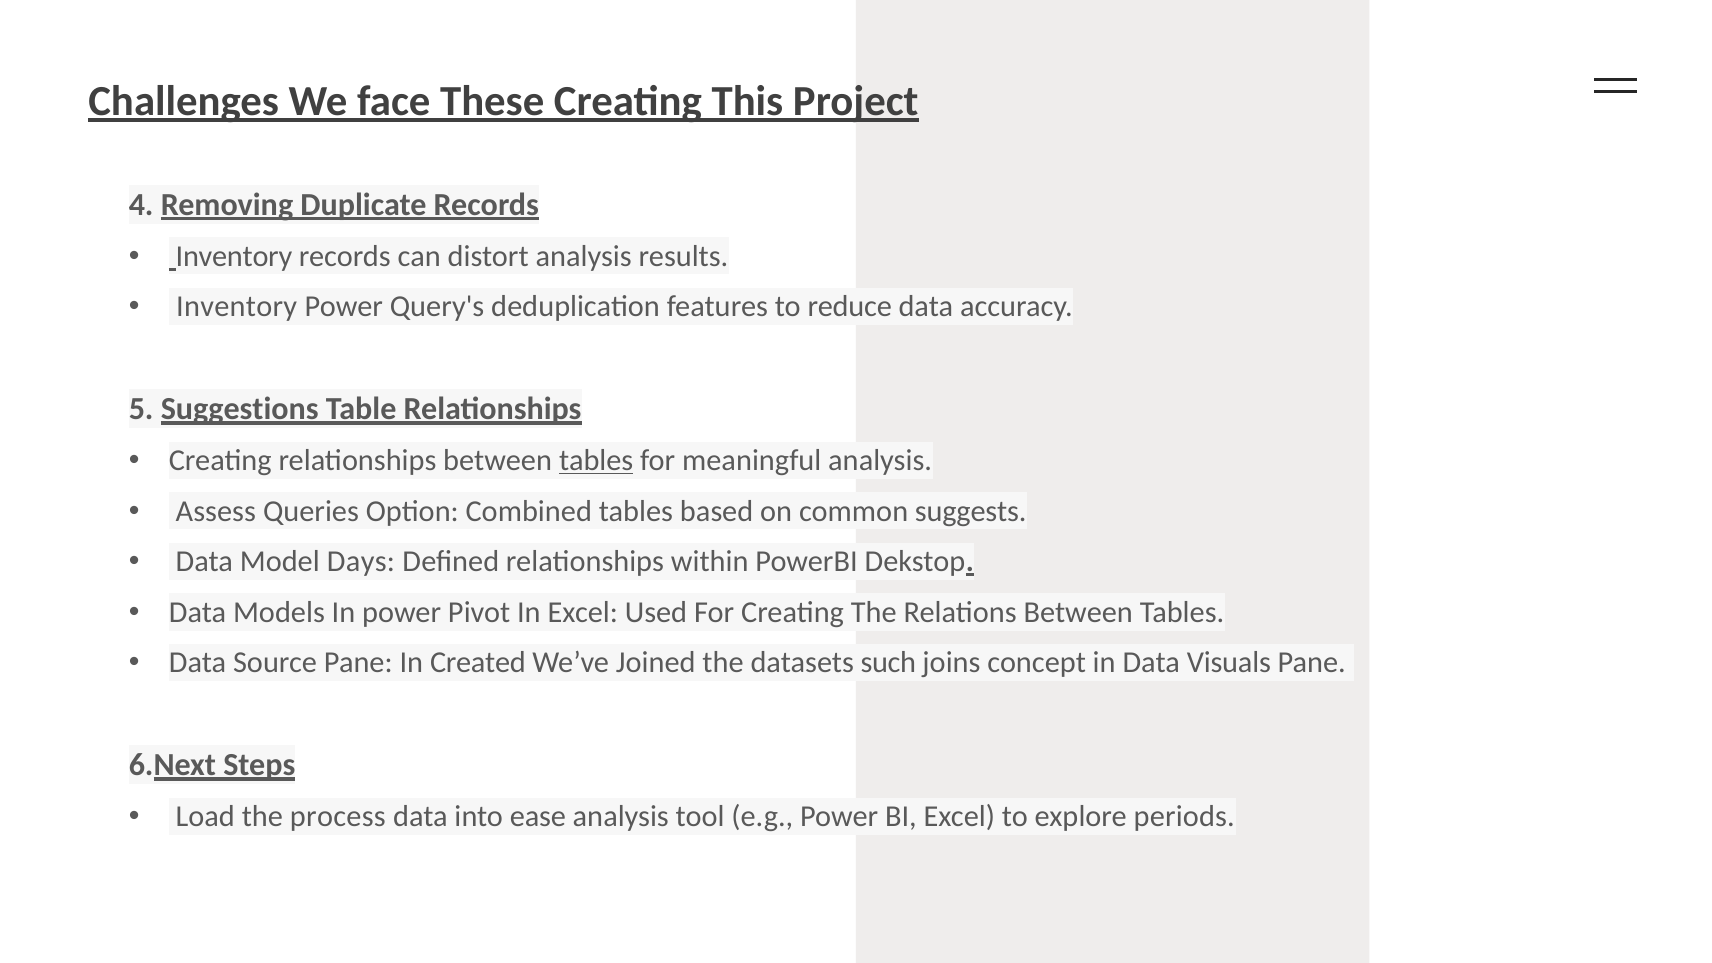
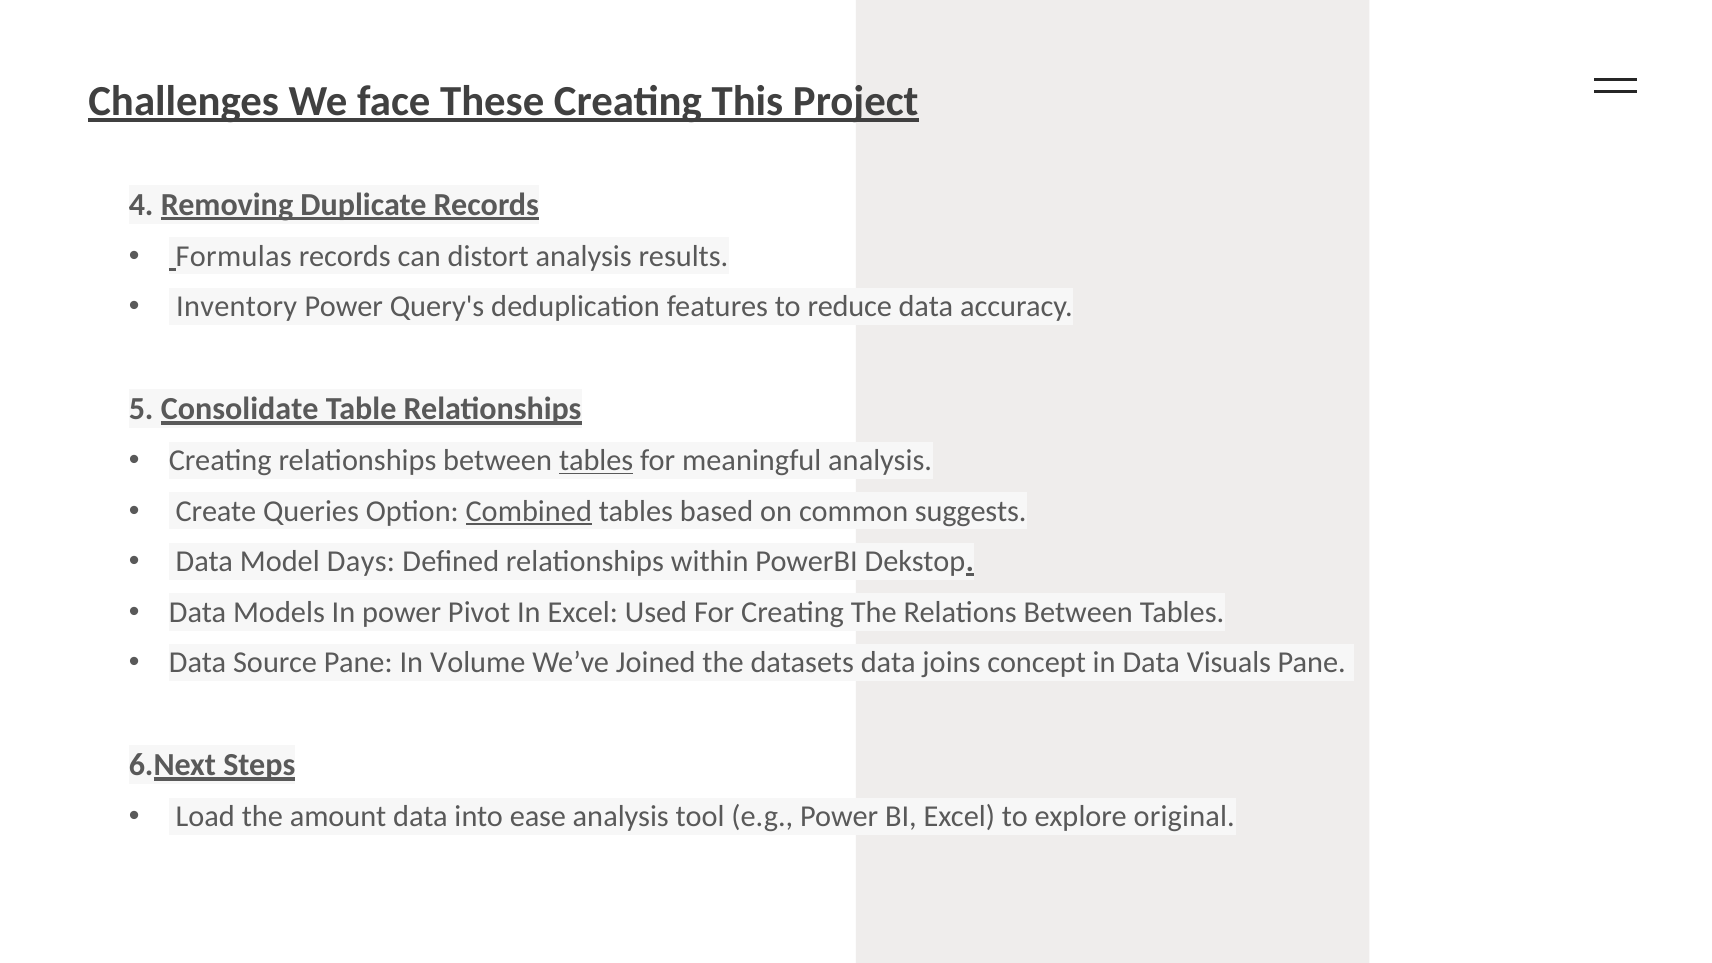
Inventory at (234, 256): Inventory -> Formulas
Suggestions: Suggestions -> Consolidate
Assess: Assess -> Create
Combined underline: none -> present
Created: Created -> Volume
datasets such: such -> data
process: process -> amount
periods: periods -> original
